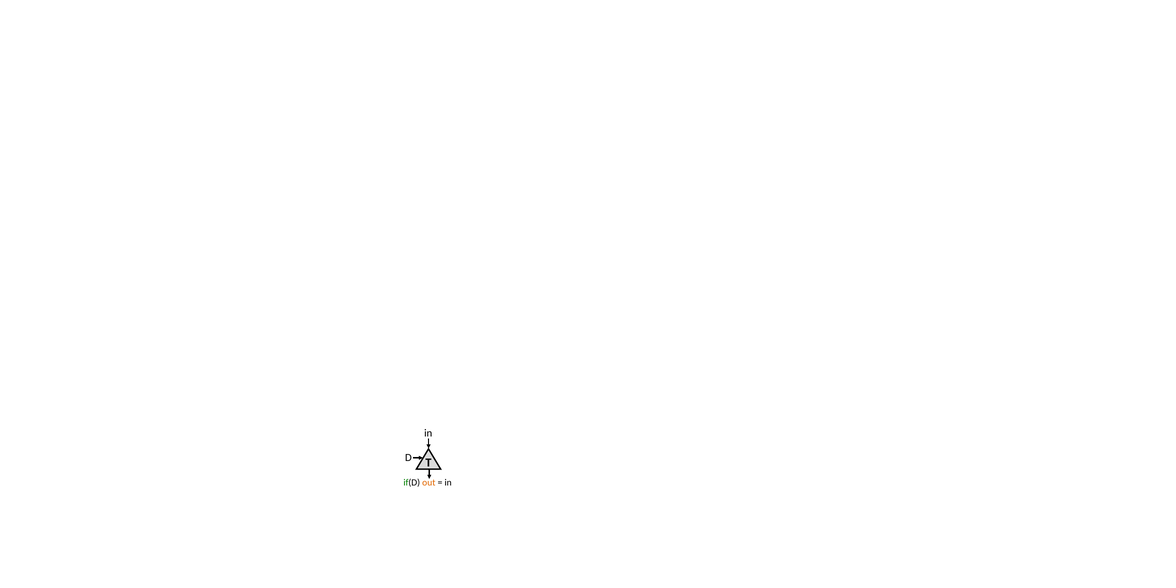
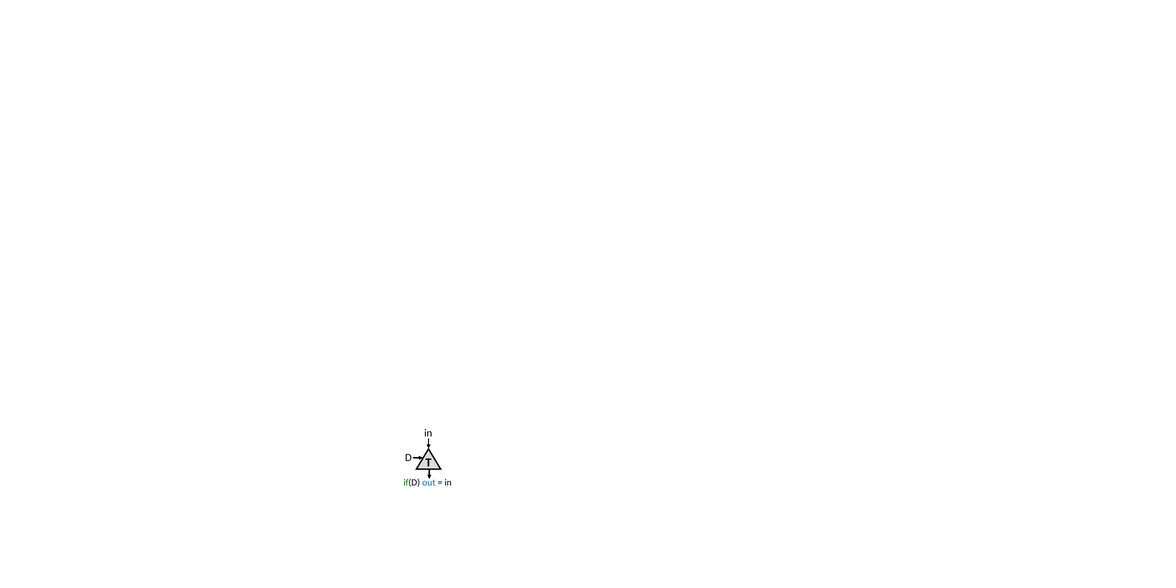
out colour: orange -> blue
